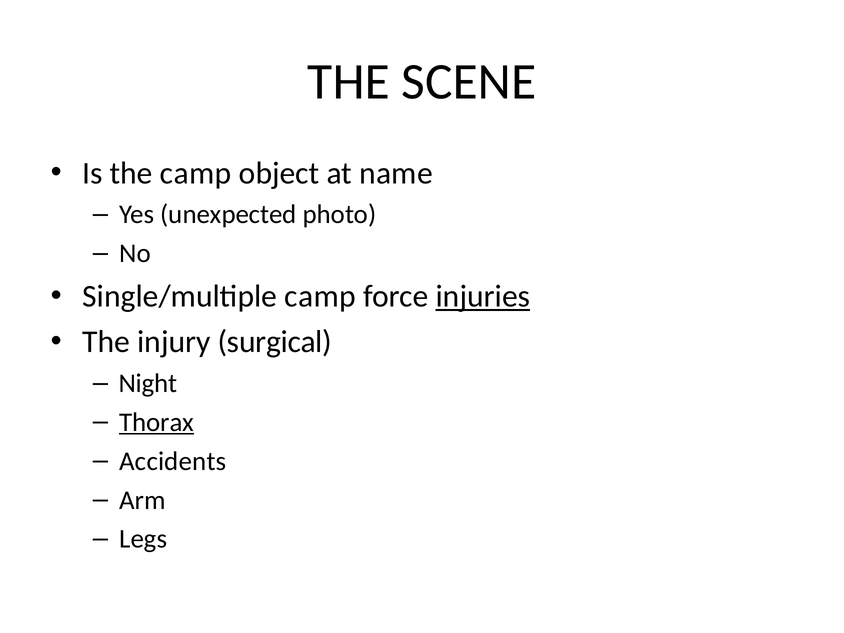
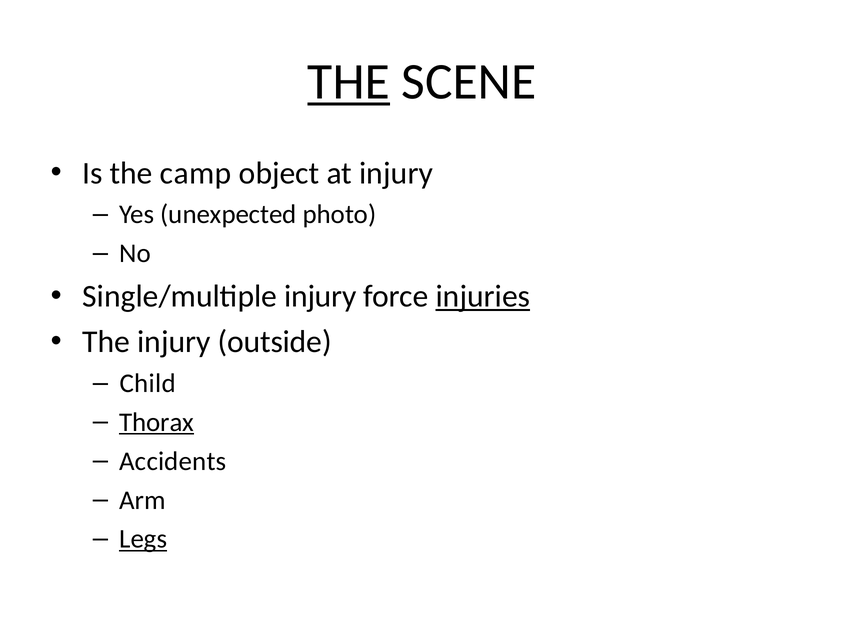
THE at (349, 82) underline: none -> present
at name: name -> injury
Single/multiple camp: camp -> injury
surgical: surgical -> outside
Night: Night -> Child
Legs underline: none -> present
